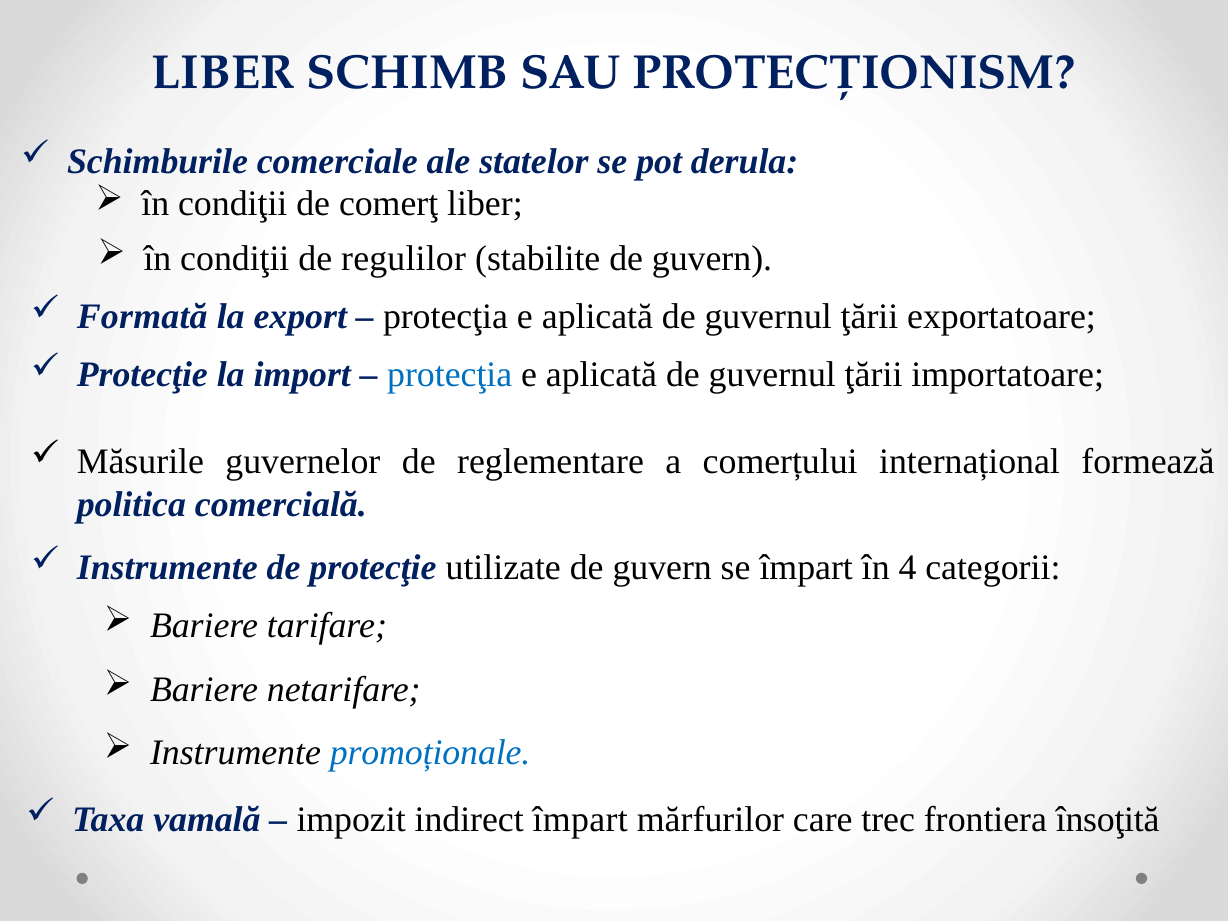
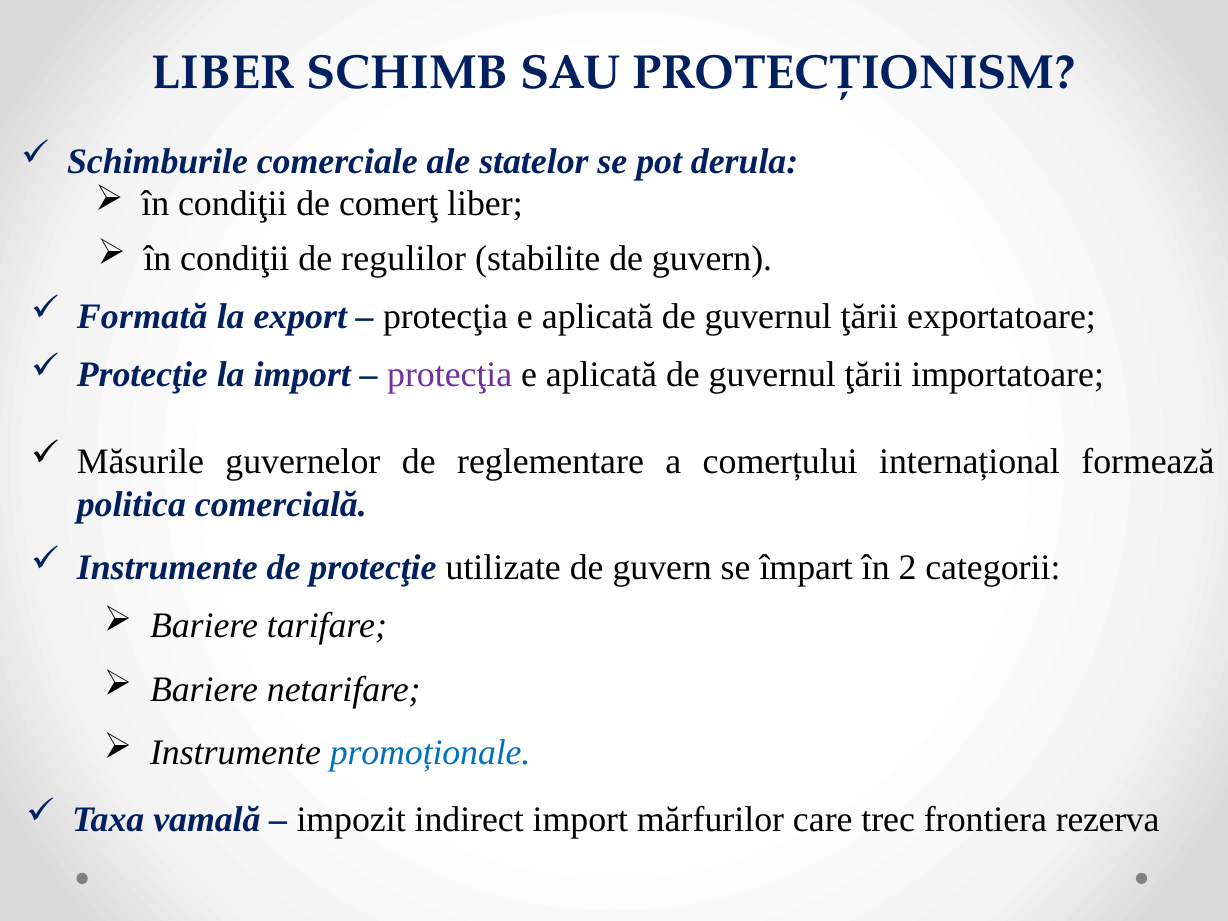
protecţia at (450, 375) colour: blue -> purple
4: 4 -> 2
indirect împart: împart -> import
însoţită: însoţită -> rezerva
